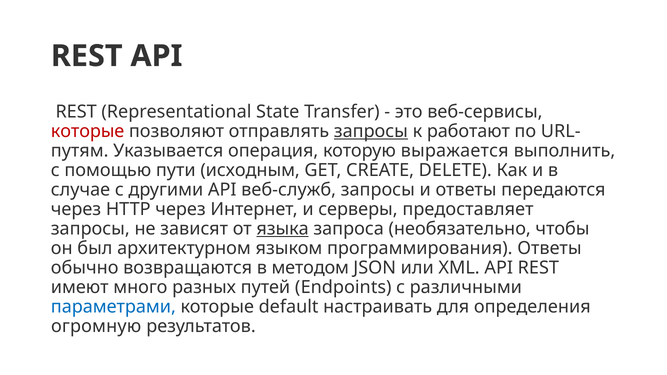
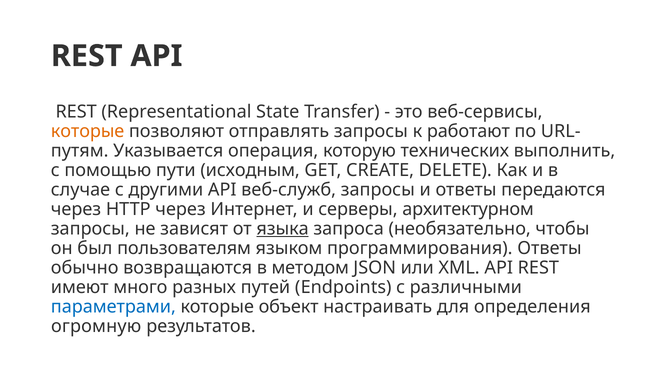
которые at (88, 132) colour: red -> orange
запросы at (371, 132) underline: present -> none
выражается: выражается -> технических
предоставляет: предоставляет -> архитектурном
архитектурном: архитектурном -> пользователям
default: default -> объект
